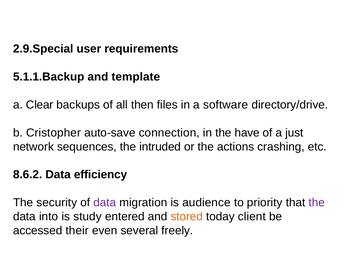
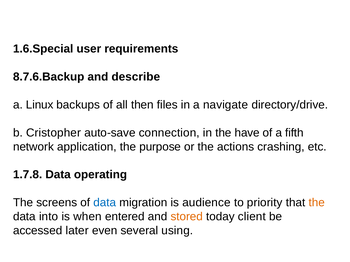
2.9.Special: 2.9.Special -> 1.6.Special
5.1.1.Backup: 5.1.1.Backup -> 8.7.6.Backup
template: template -> describe
Clear: Clear -> Linux
software: software -> navigate
just: just -> fifth
sequences: sequences -> application
intruded: intruded -> purpose
8.6.2: 8.6.2 -> 1.7.8
efficiency: efficiency -> operating
security: security -> screens
data at (105, 203) colour: purple -> blue
the at (317, 203) colour: purple -> orange
study: study -> when
their: their -> later
freely: freely -> using
